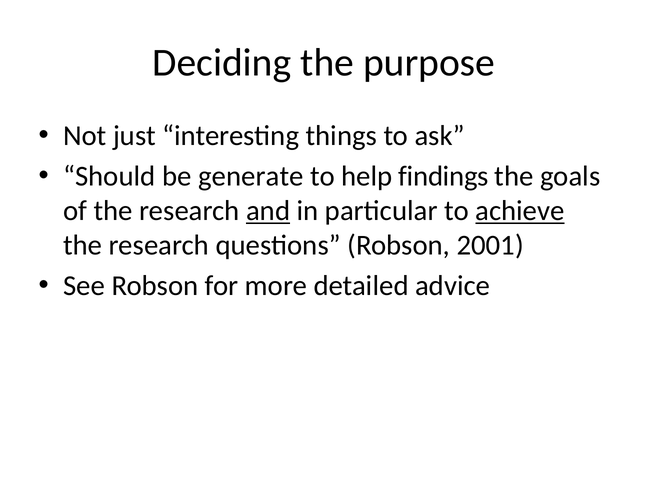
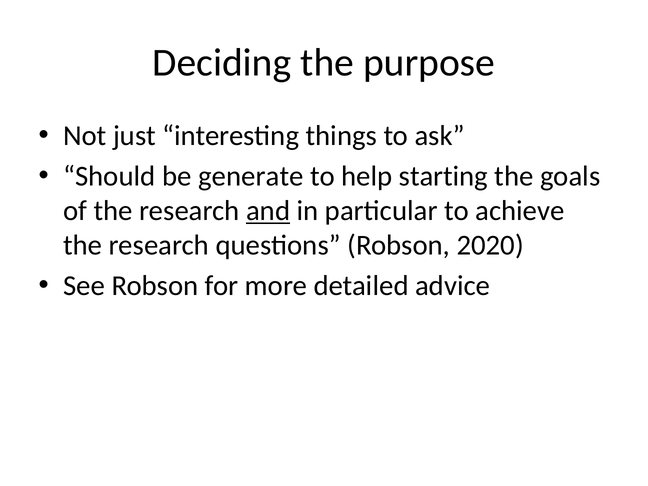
findings: findings -> starting
achieve underline: present -> none
2001: 2001 -> 2020
